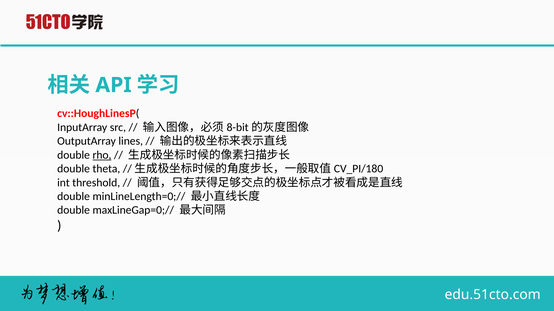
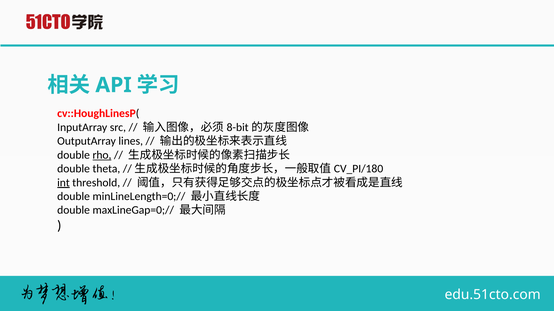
int underline: none -> present
